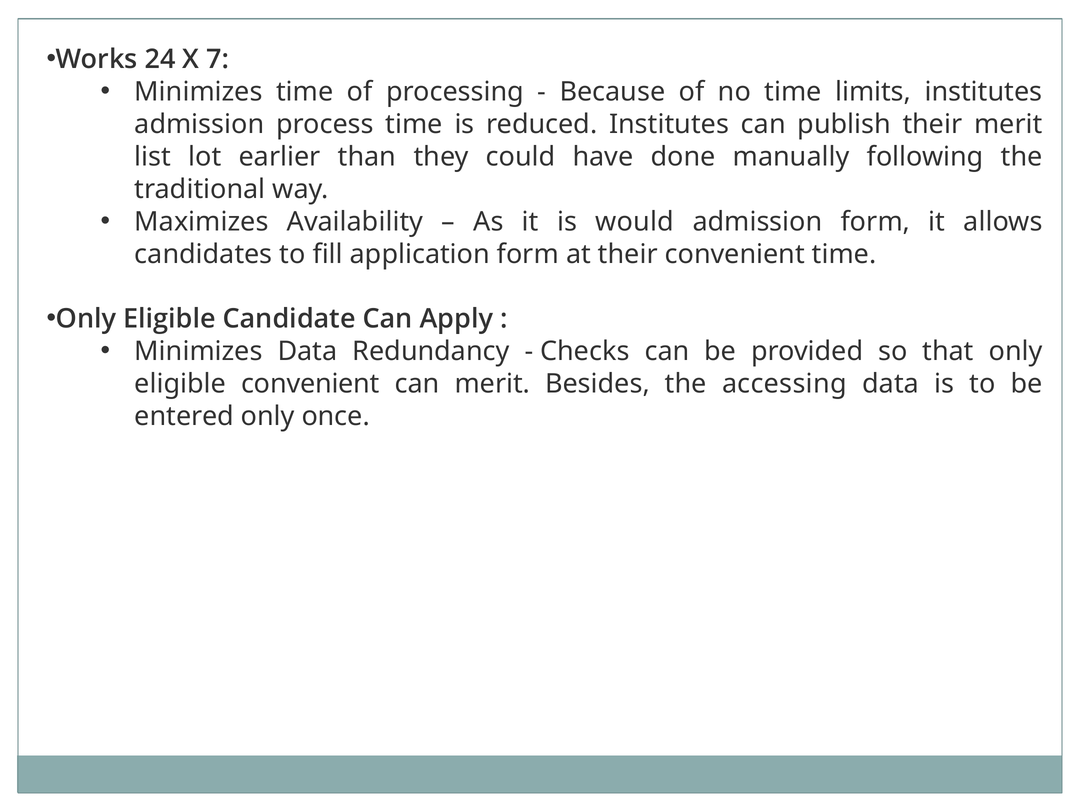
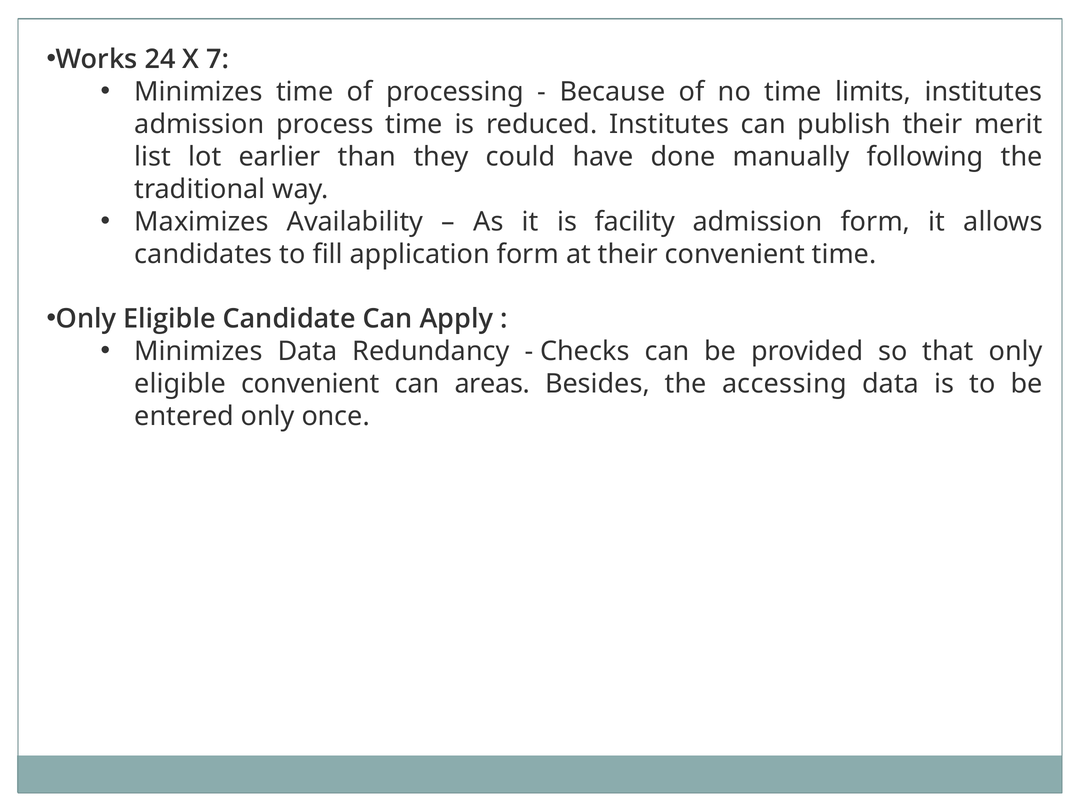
would: would -> facility
can merit: merit -> areas
